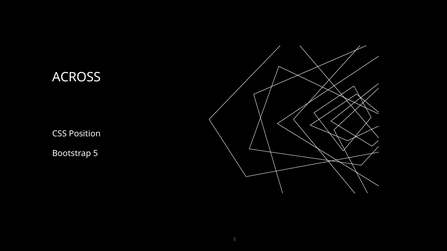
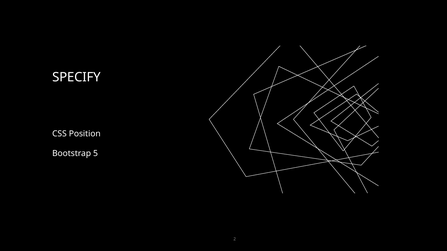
ACROSS: ACROSS -> SPECIFY
